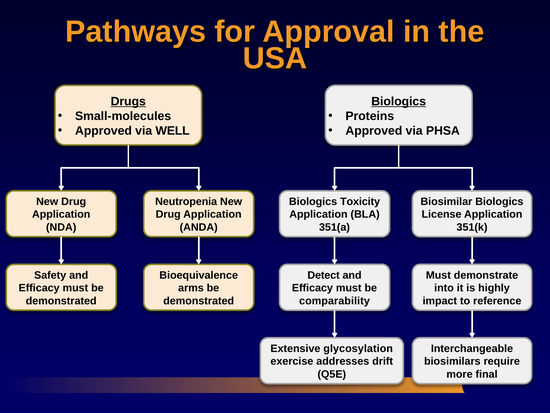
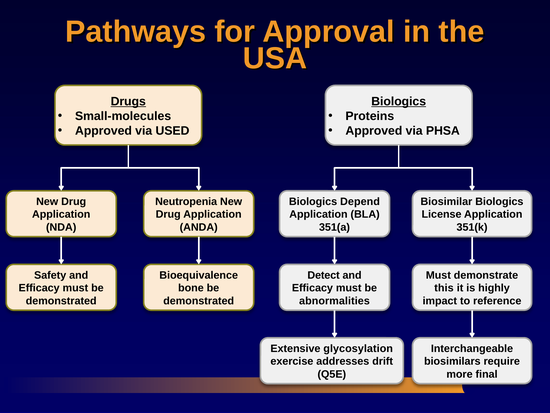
WELL: WELL -> USED
Toxicity: Toxicity -> Depend
arms: arms -> bone
into: into -> this
comparability: comparability -> abnormalities
